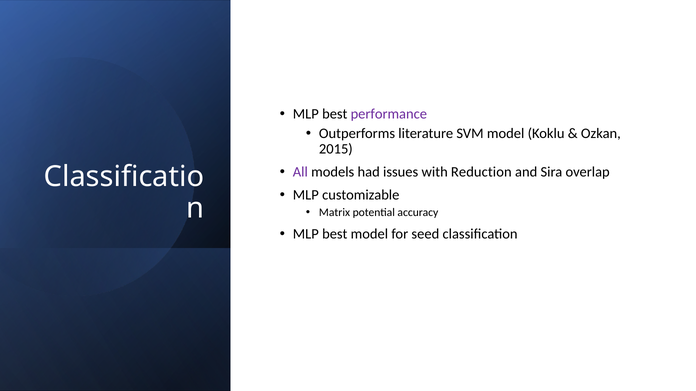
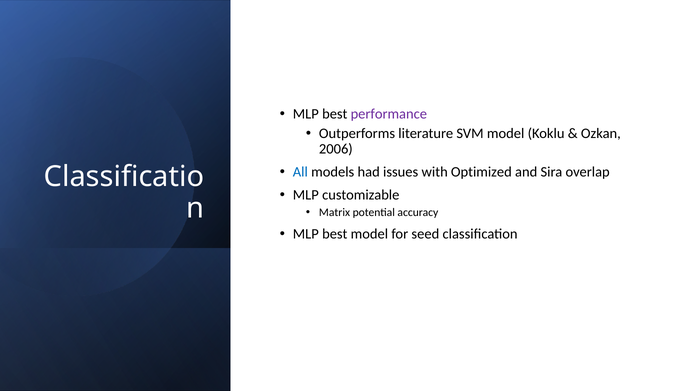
2015: 2015 -> 2006
All colour: purple -> blue
Reduction: Reduction -> Optimized
